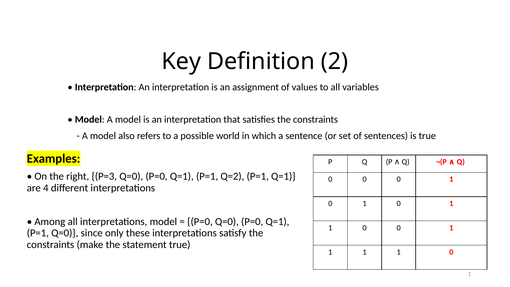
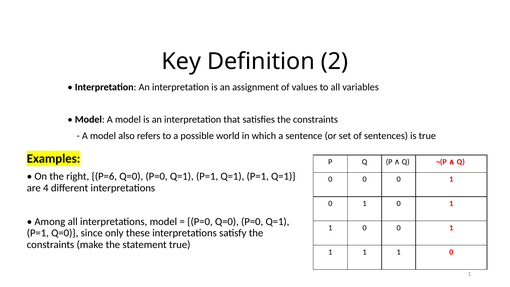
P=3: P=3 -> P=6
P=0 Q=1 P=1 Q=2: Q=2 -> Q=1
